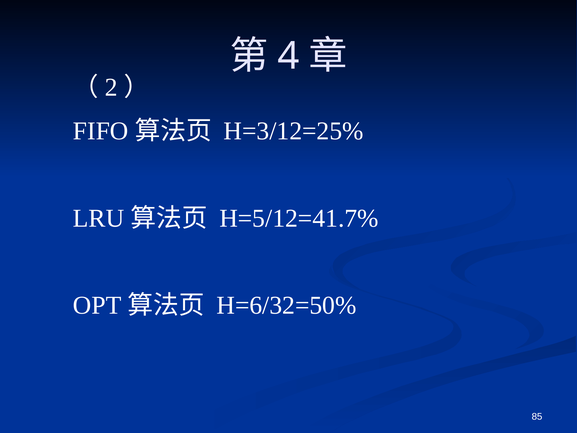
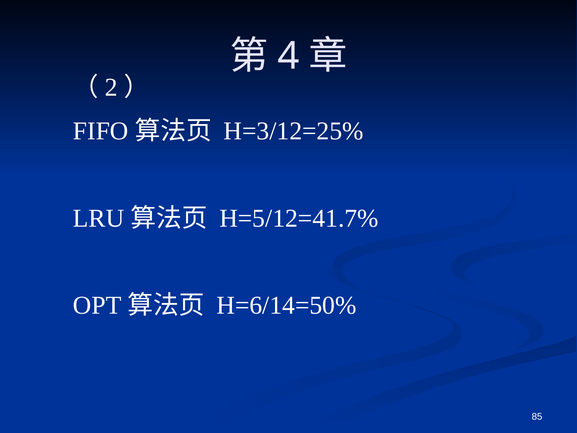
H=6/32=50%: H=6/32=50% -> H=6/14=50%
